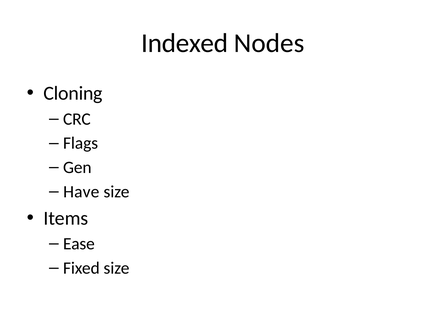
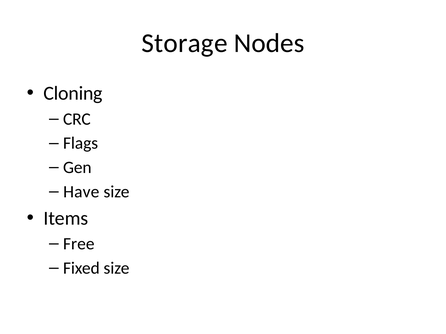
Indexed: Indexed -> Storage
Ease: Ease -> Free
